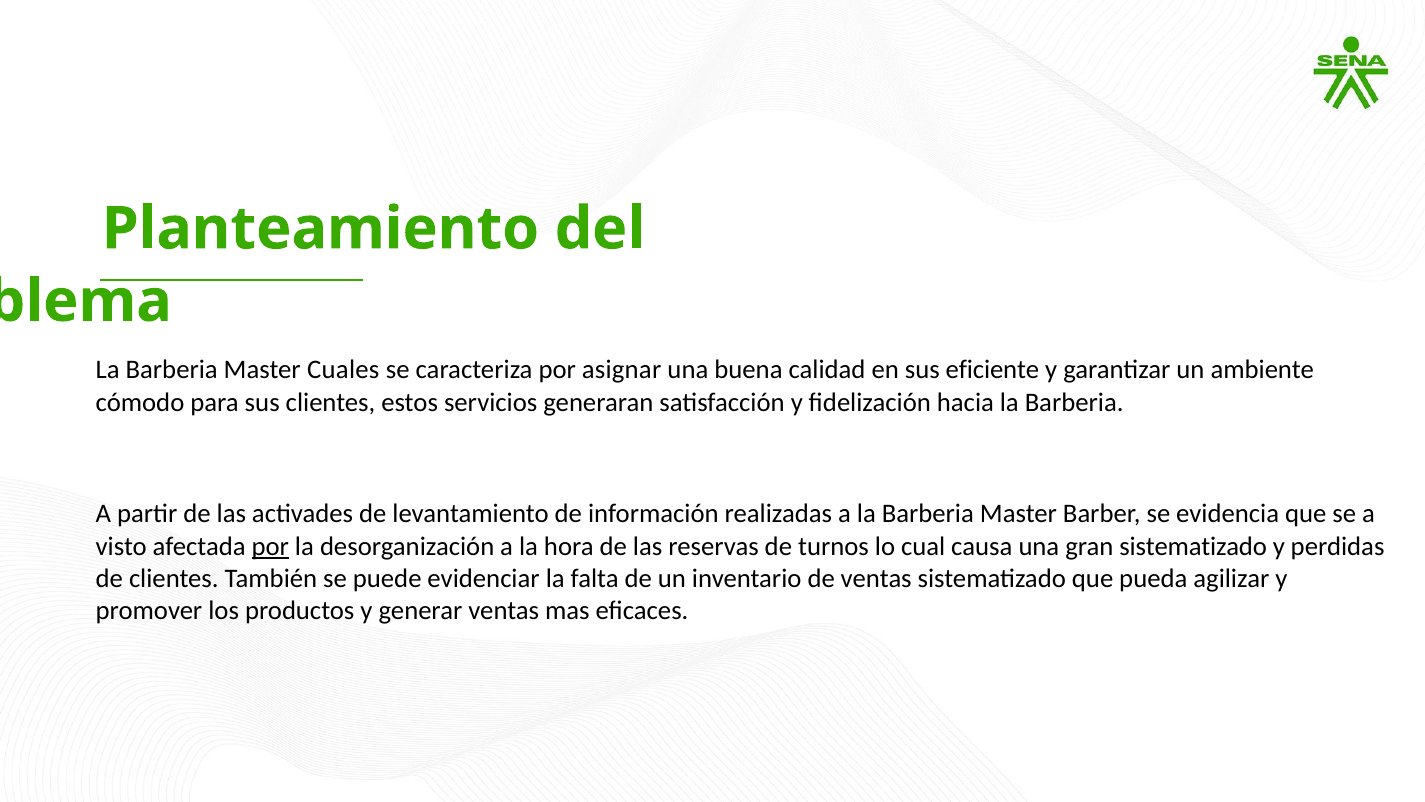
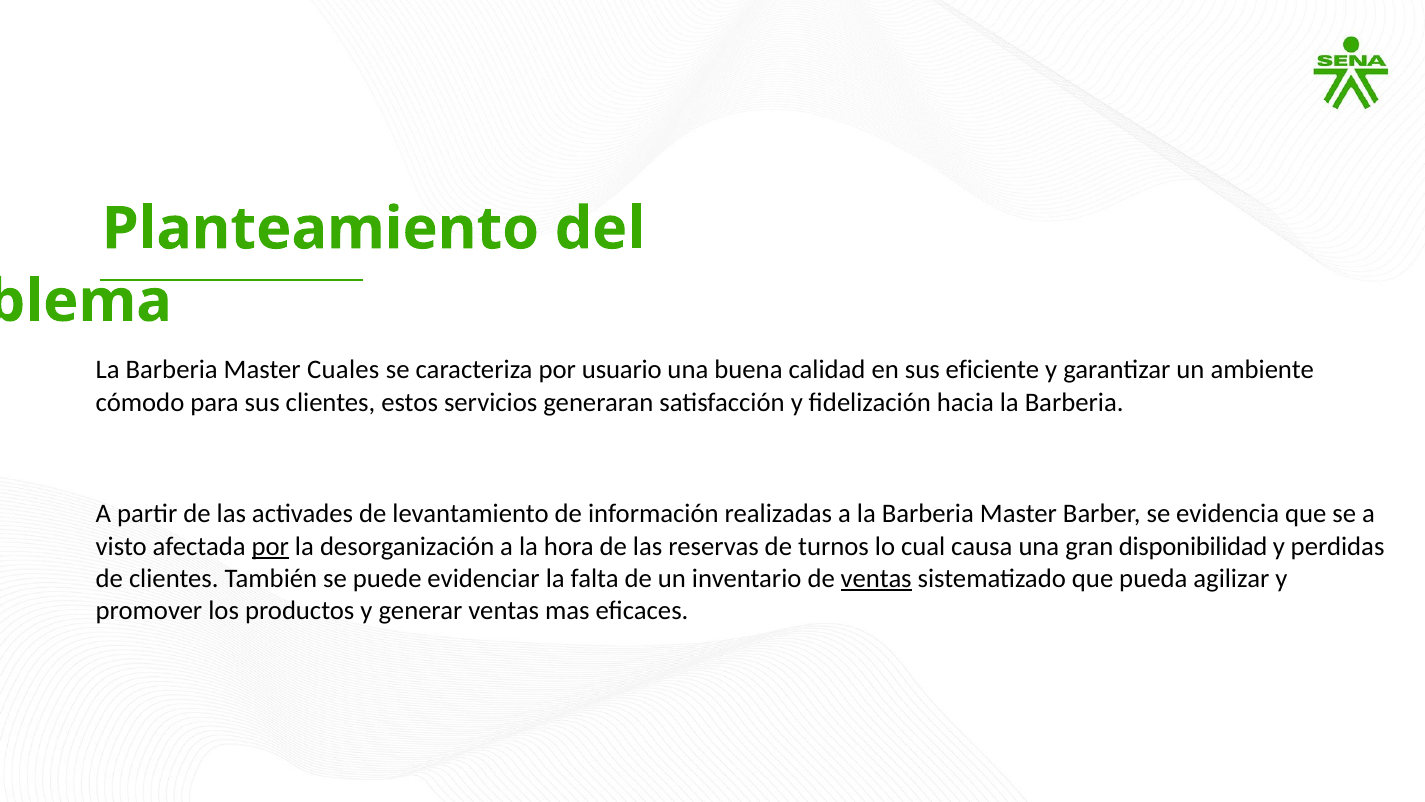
asignar: asignar -> usuario
gran sistematizado: sistematizado -> disponibilidad
ventas at (876, 578) underline: none -> present
